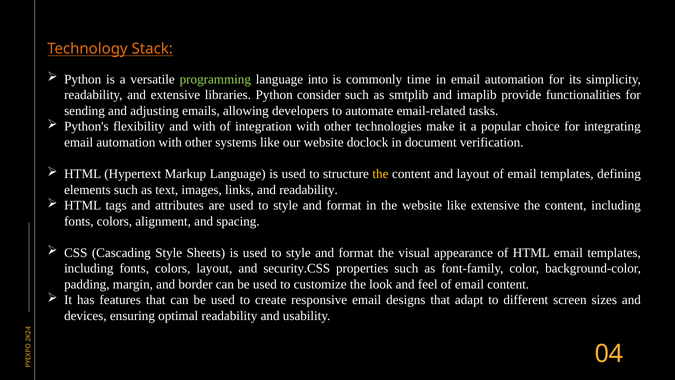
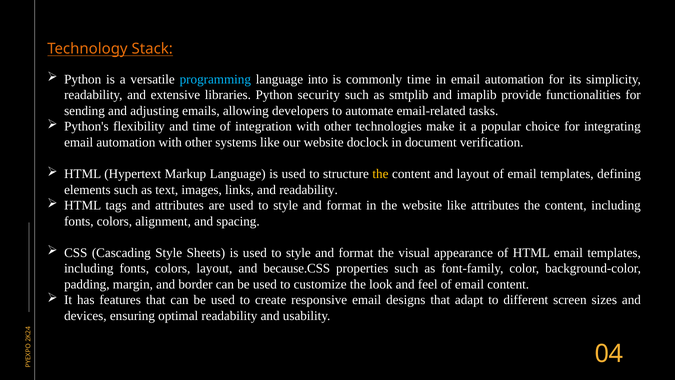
programming colour: light green -> light blue
consider: consider -> security
and with: with -> time
like extensive: extensive -> attributes
security.CSS: security.CSS -> because.CSS
